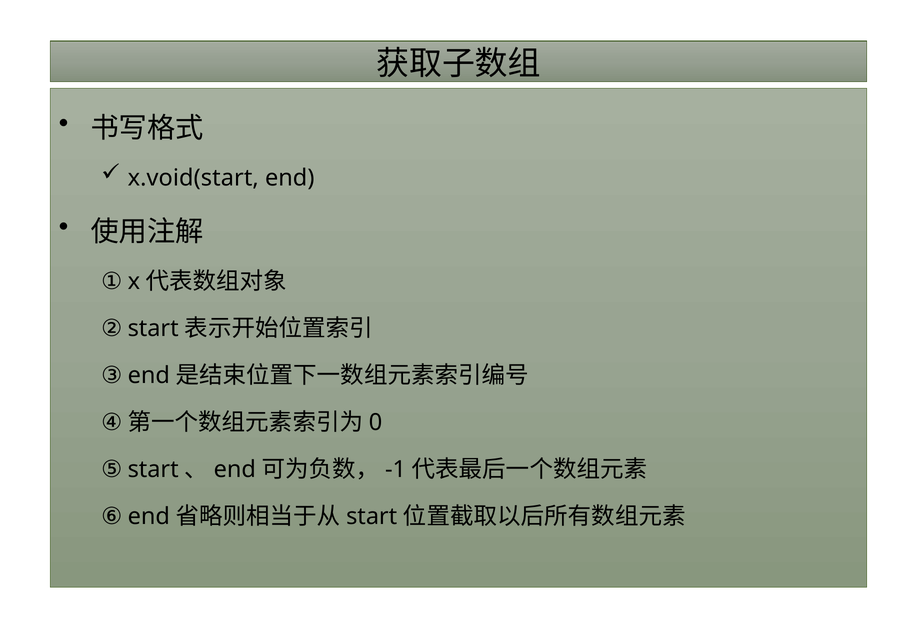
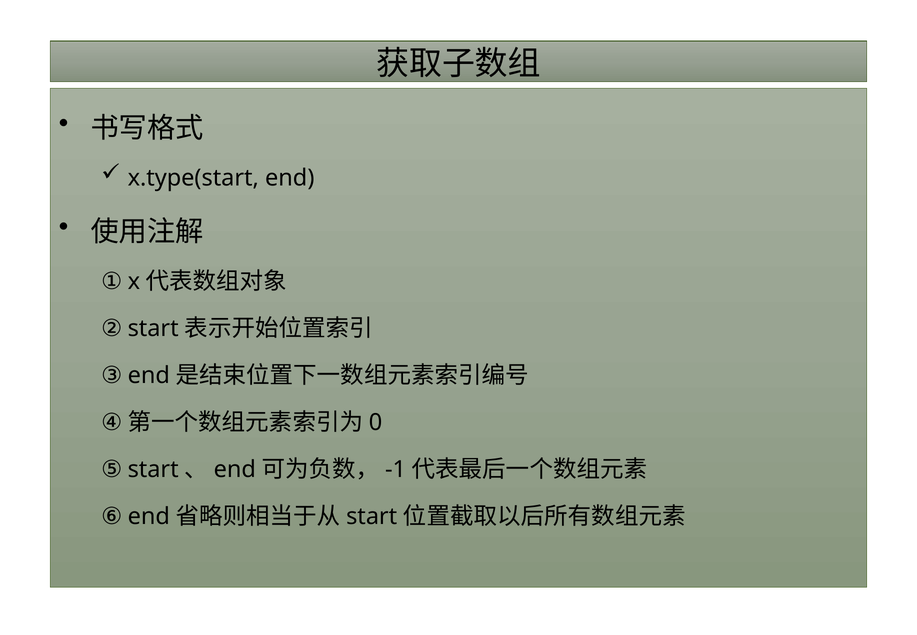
x.void(start: x.void(start -> x.type(start
